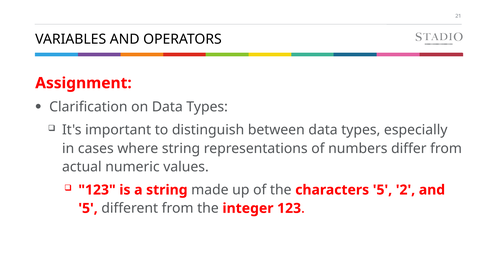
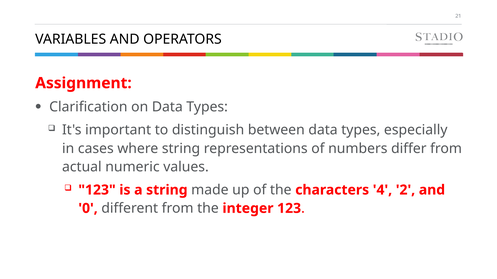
characters 5: 5 -> 4
5 at (88, 209): 5 -> 0
